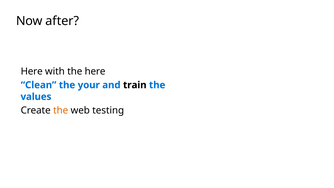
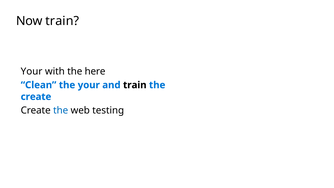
Now after: after -> train
Here at (32, 71): Here -> Your
values at (36, 97): values -> create
the at (61, 110) colour: orange -> blue
